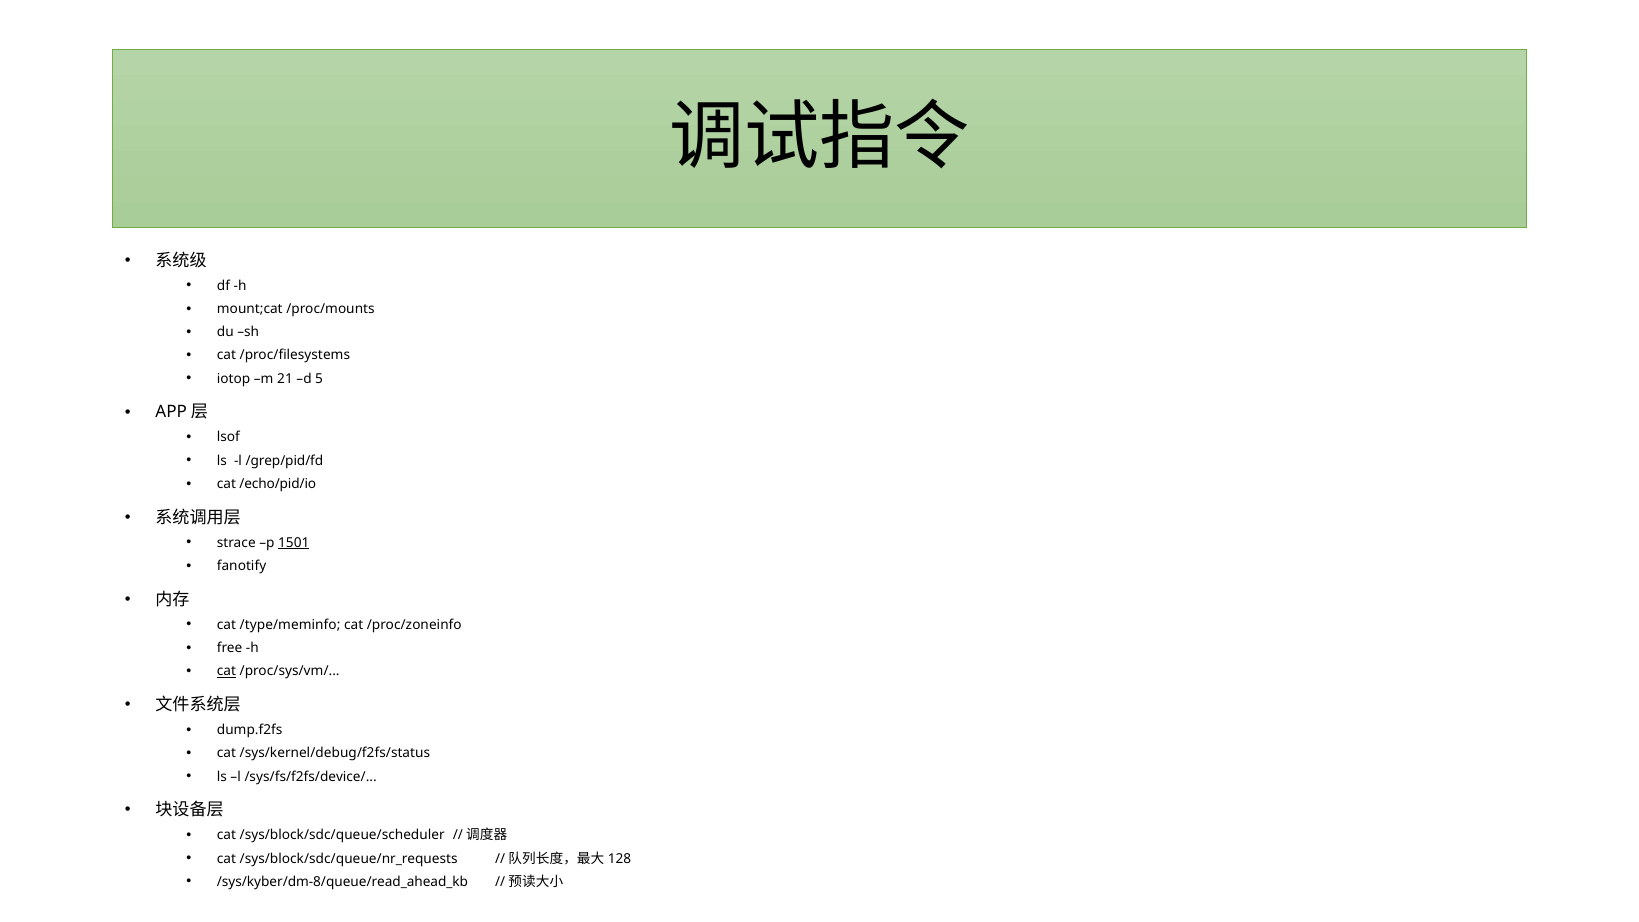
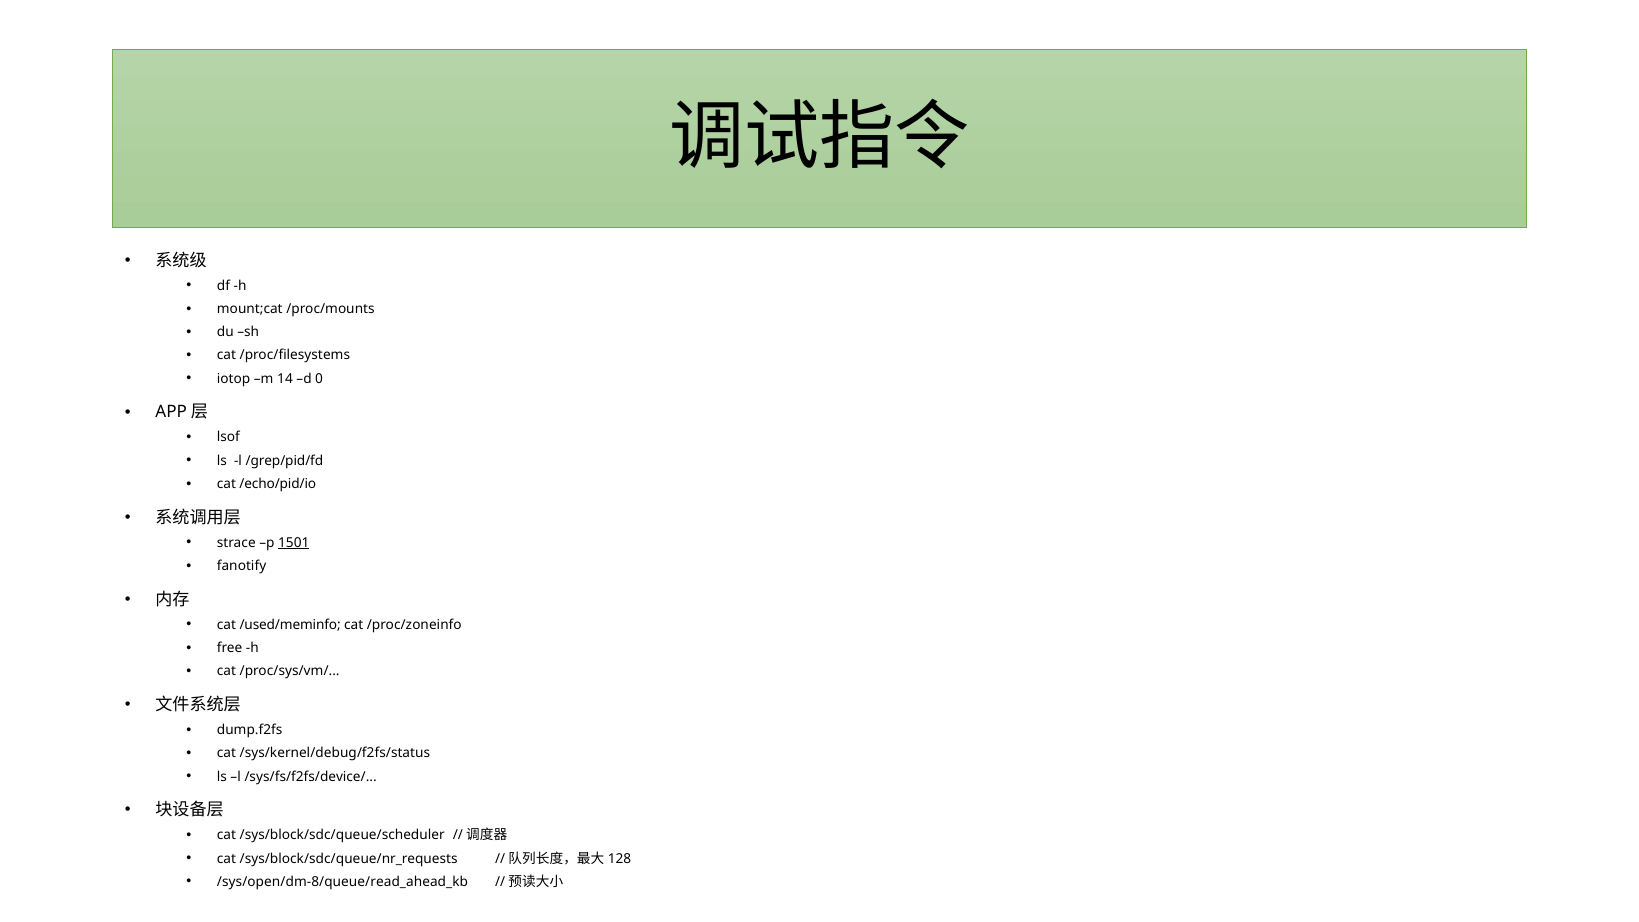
21: 21 -> 14
5: 5 -> 0
/type/meminfo: /type/meminfo -> /used/meminfo
cat at (226, 671) underline: present -> none
/sys/kyber/dm-8/queue/read_ahead_kb: /sys/kyber/dm-8/queue/read_ahead_kb -> /sys/open/dm-8/queue/read_ahead_kb
